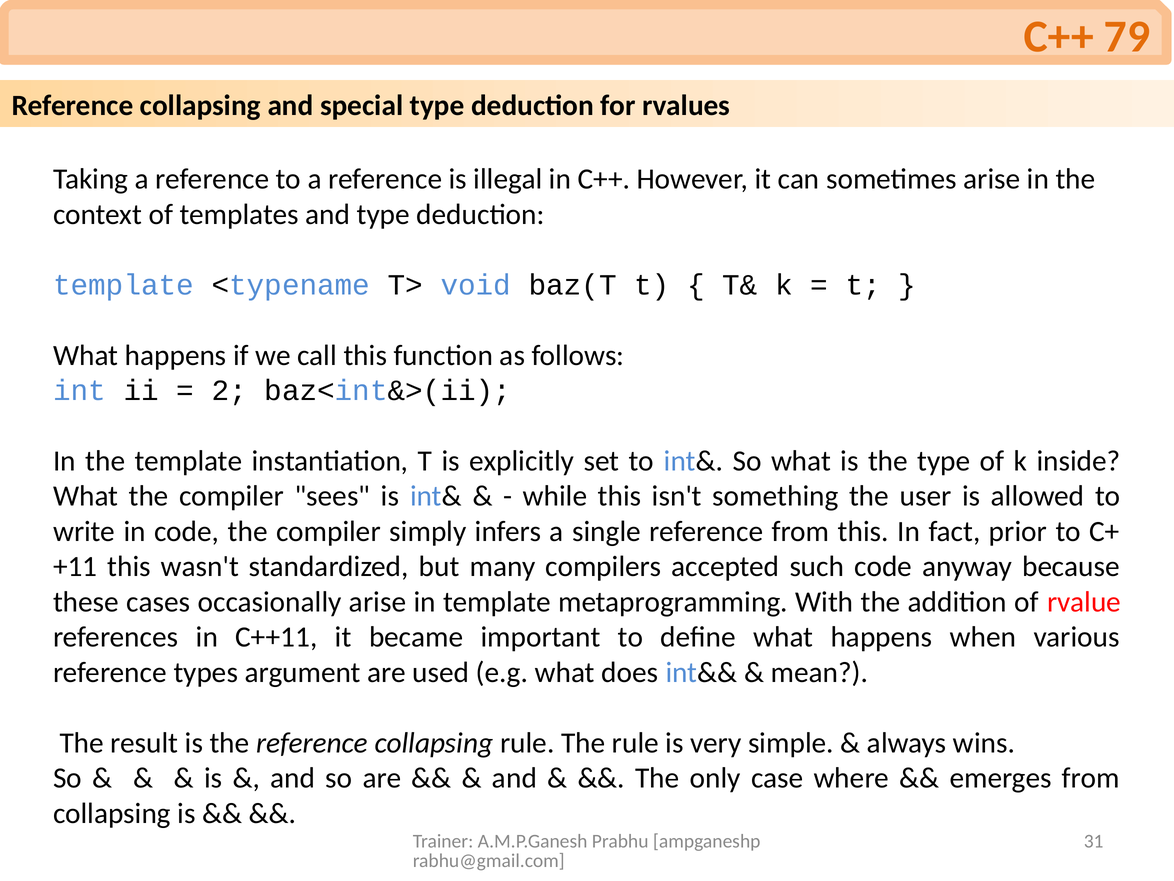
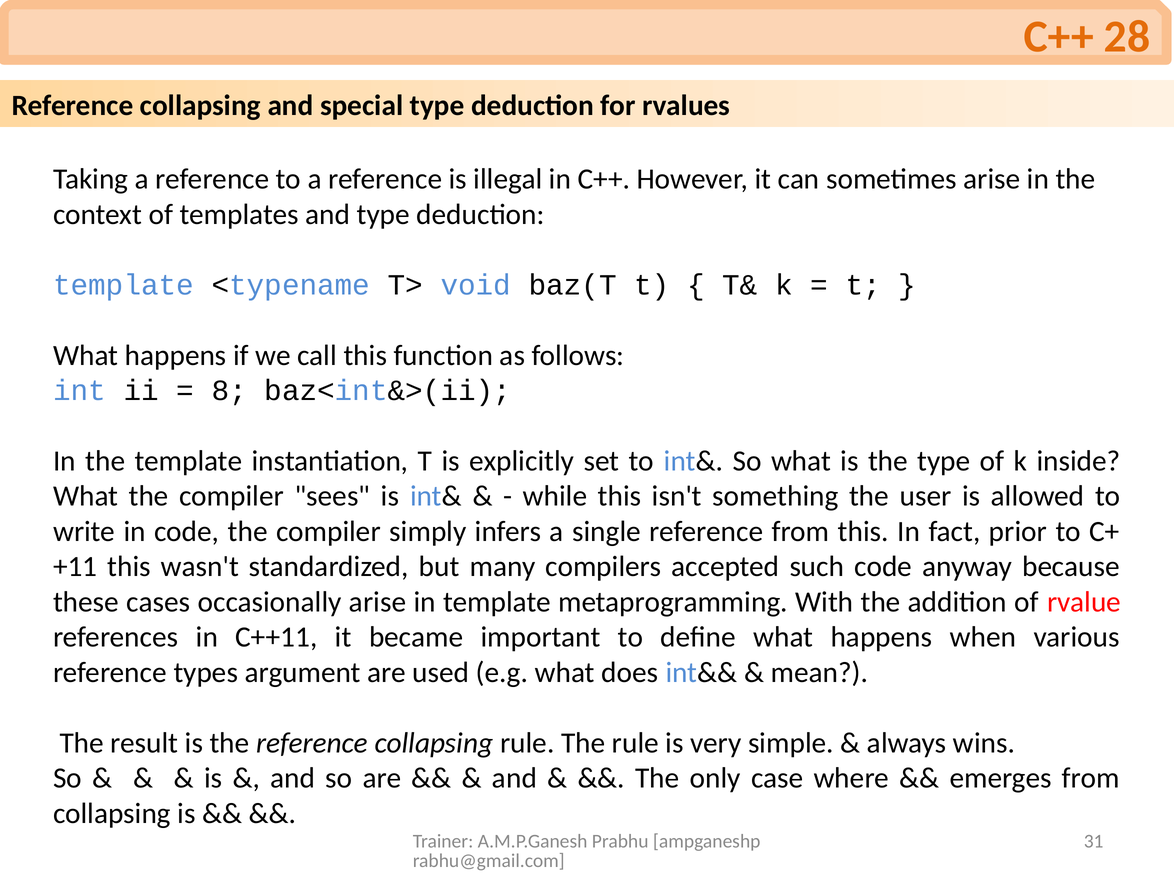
79: 79 -> 28
2: 2 -> 8
